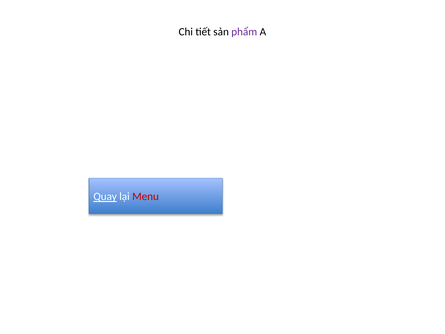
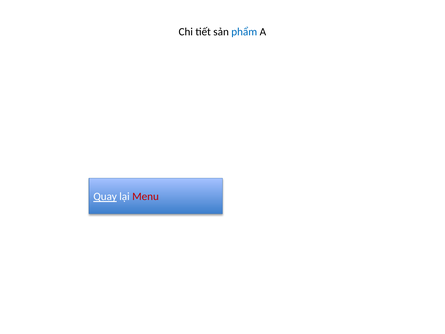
phẩm colour: purple -> blue
